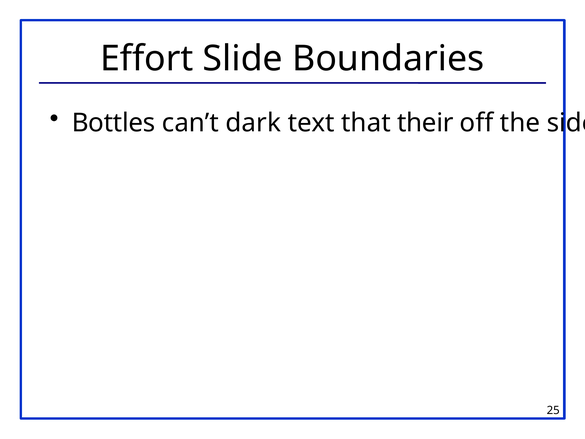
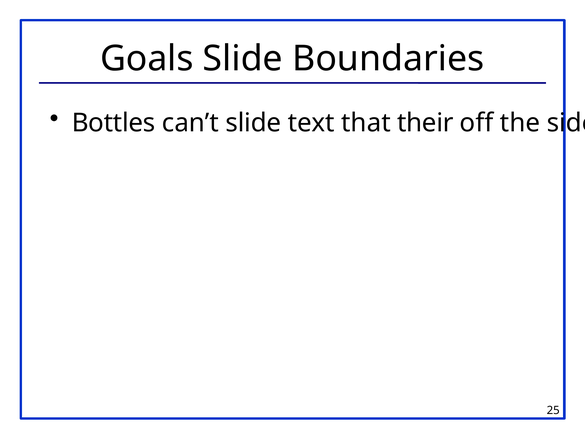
Effort: Effort -> Goals
can’t dark: dark -> slide
